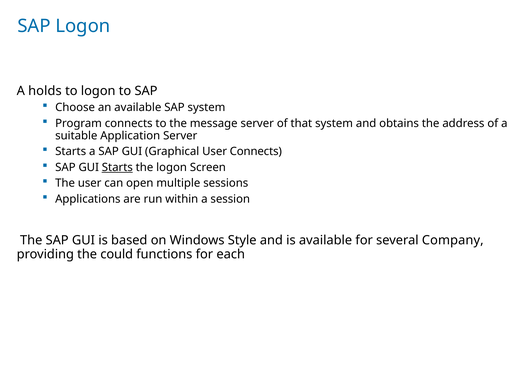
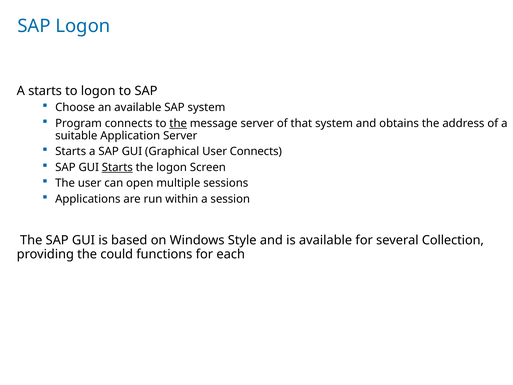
A holds: holds -> starts
the at (178, 123) underline: none -> present
Company: Company -> Collection
